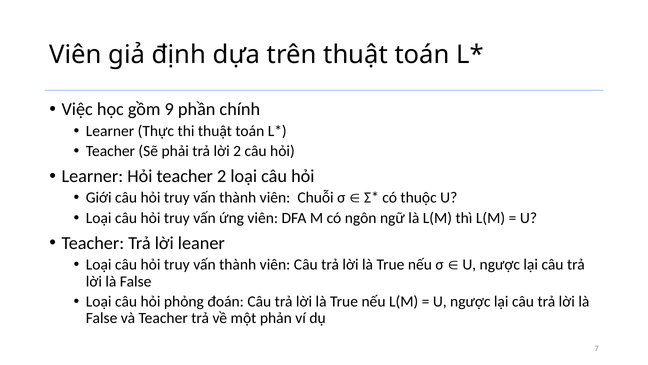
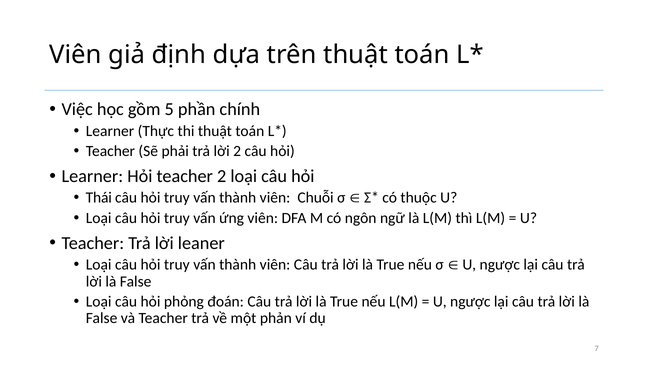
9: 9 -> 5
Giới: Giới -> Thái
